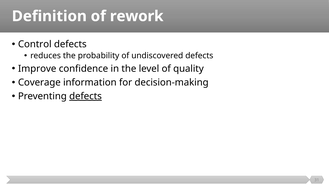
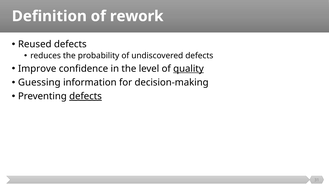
Control: Control -> Reused
quality underline: none -> present
Coverage: Coverage -> Guessing
